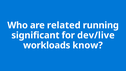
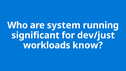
related: related -> system
dev/live: dev/live -> dev/just
